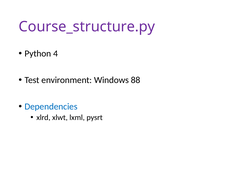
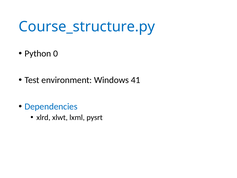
Course_structure.py colour: purple -> blue
4: 4 -> 0
88: 88 -> 41
